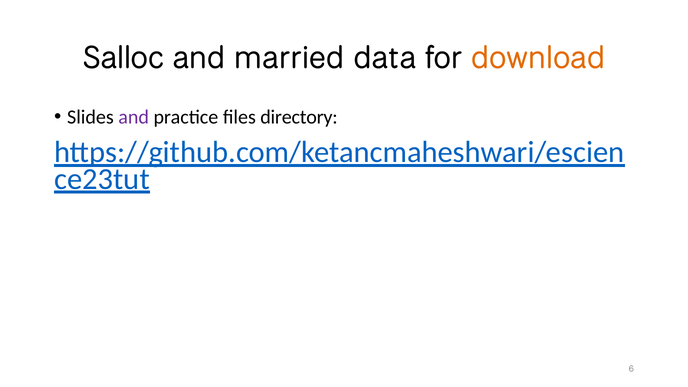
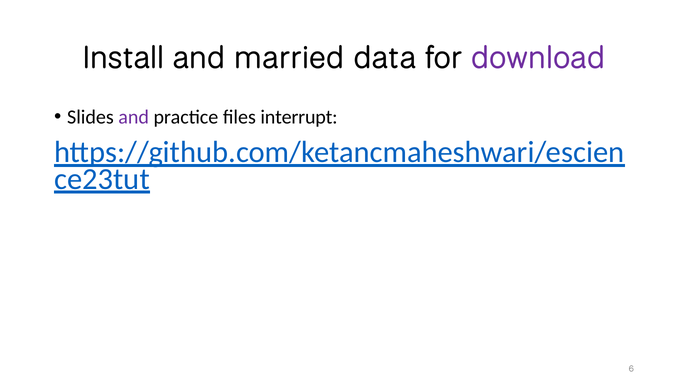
Salloc: Salloc -> Install
download colour: orange -> purple
directory: directory -> interrupt
